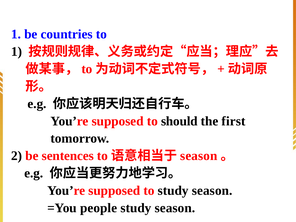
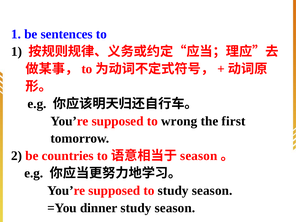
countries: countries -> sentences
should: should -> wrong
sentences: sentences -> countries
people: people -> dinner
